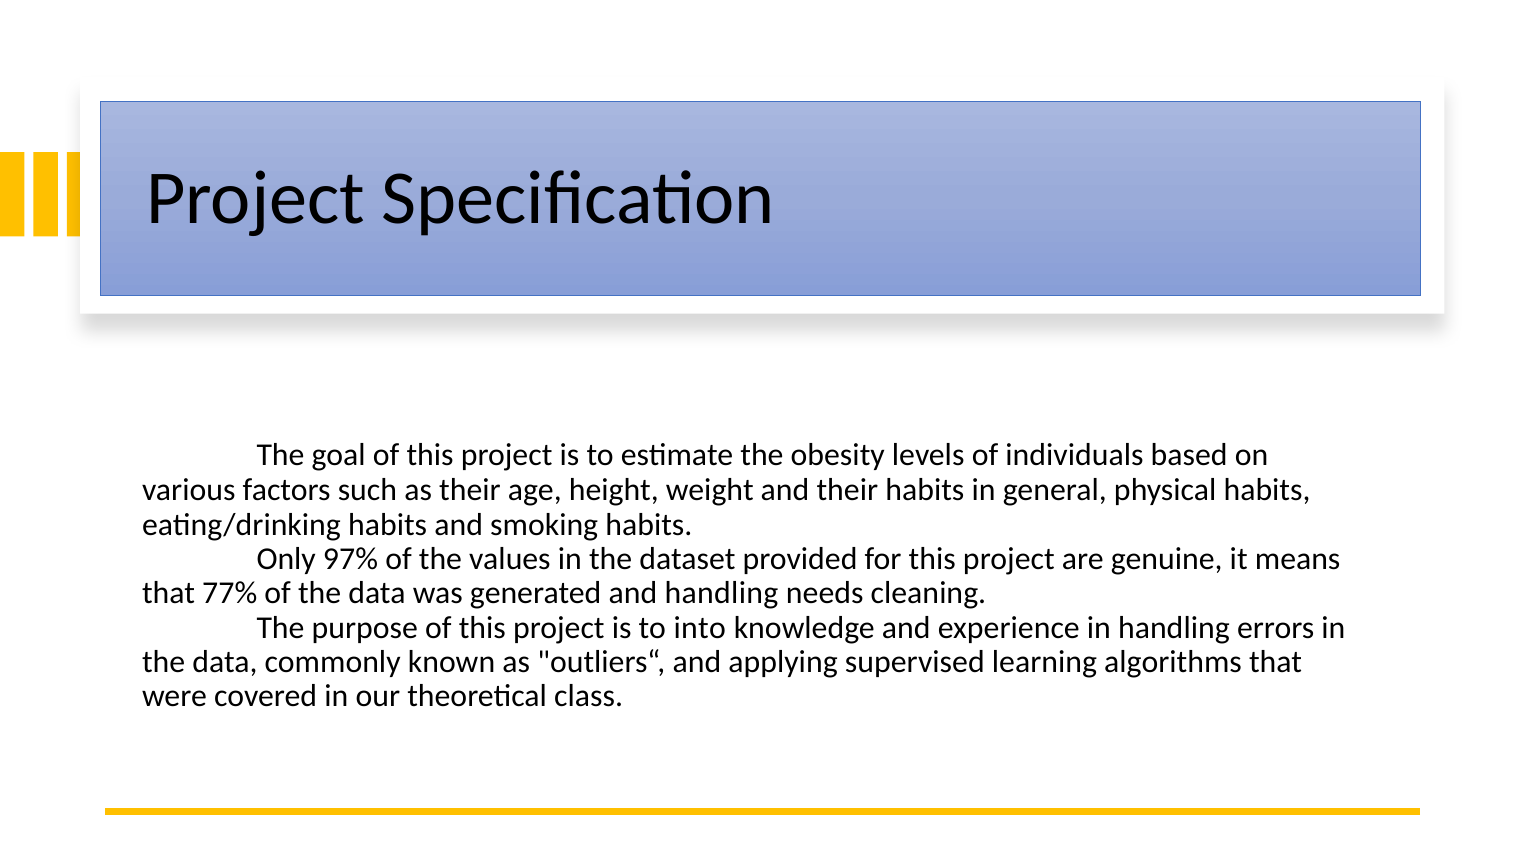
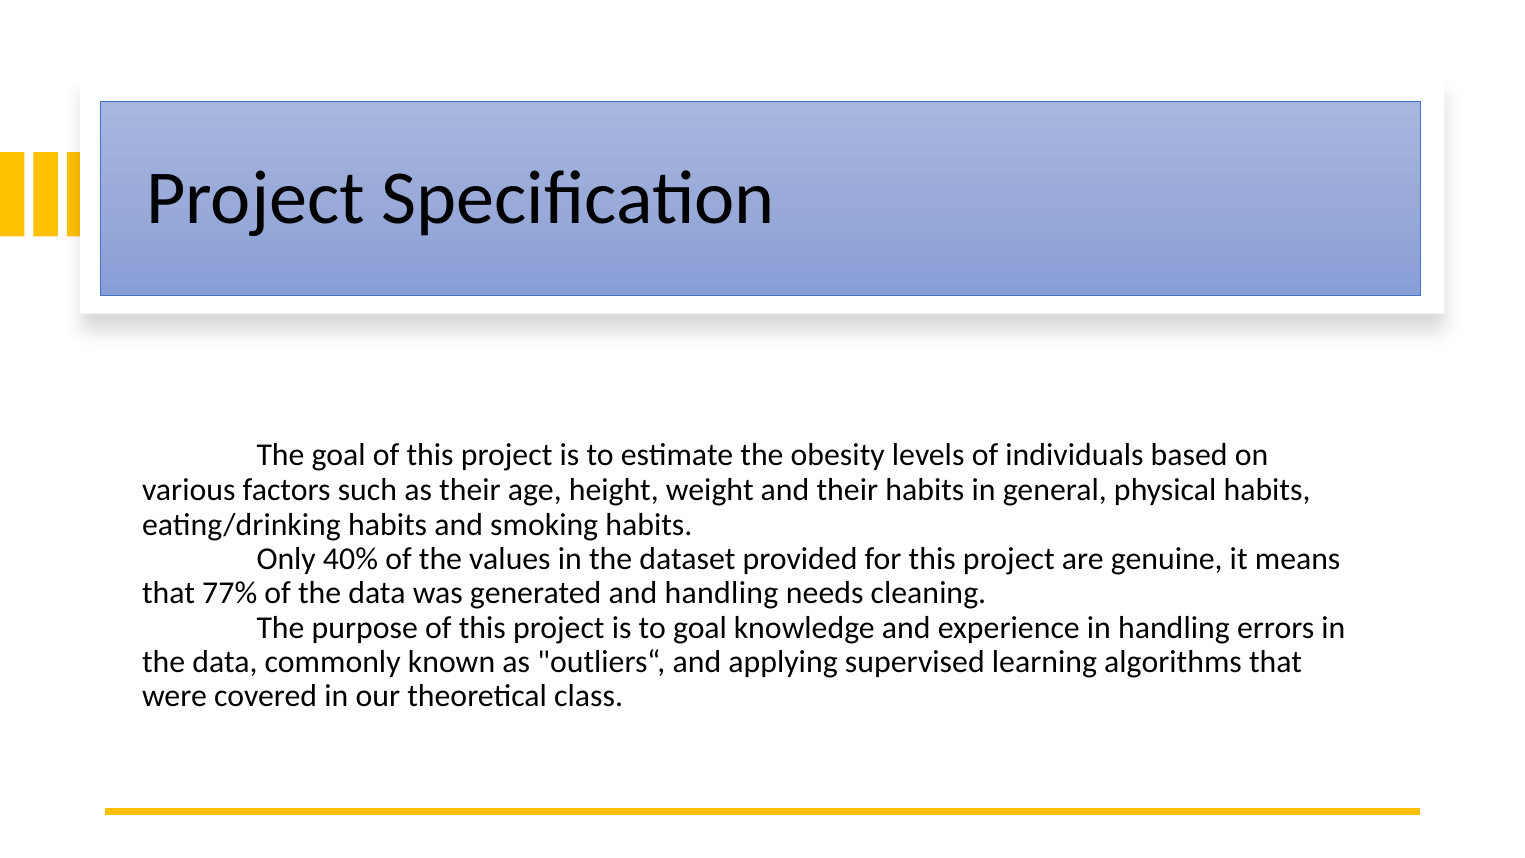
97%: 97% -> 40%
to into: into -> goal
